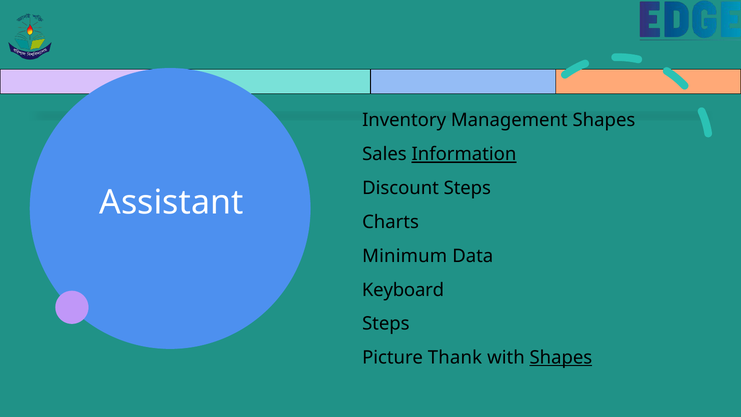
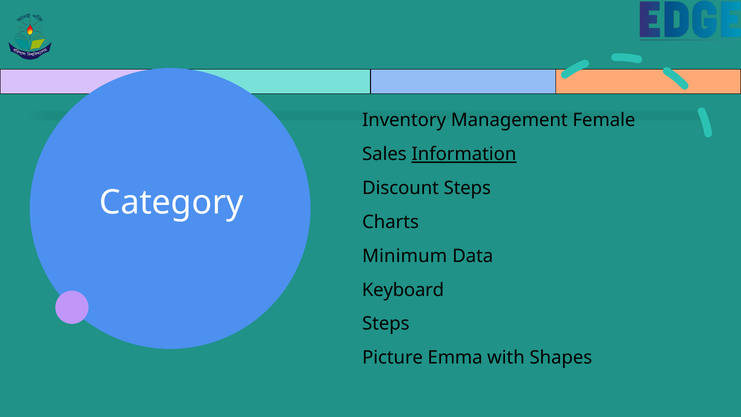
Management Shapes: Shapes -> Female
Assistant: Assistant -> Category
Thank: Thank -> Emma
Shapes at (561, 358) underline: present -> none
